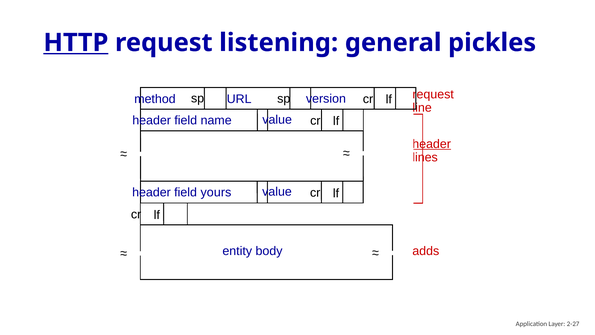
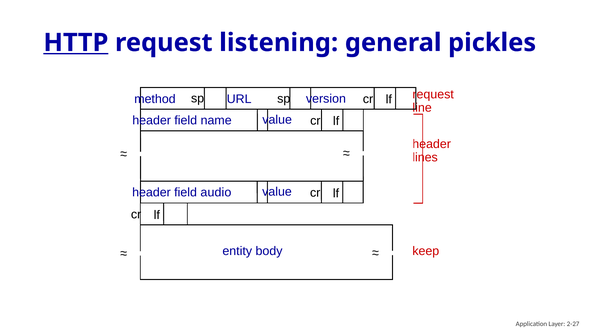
header at (432, 144) underline: present -> none
yours: yours -> audio
adds: adds -> keep
